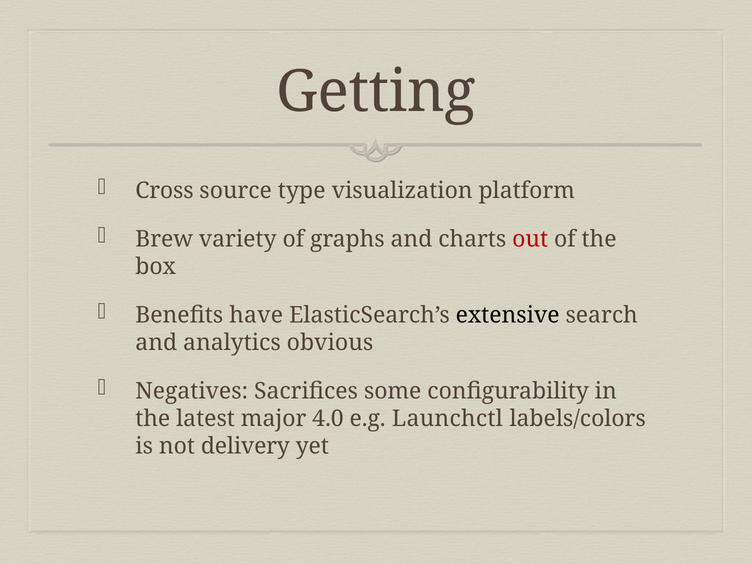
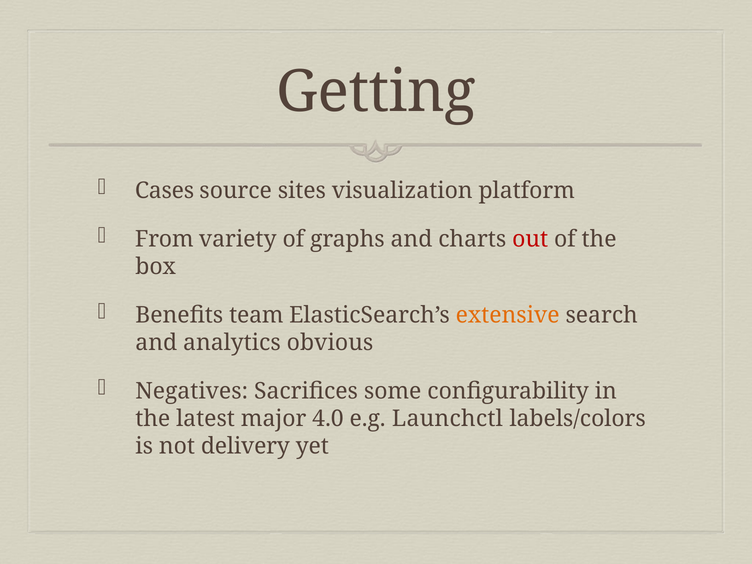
Cross: Cross -> Cases
type: type -> sites
Brew: Brew -> From
have: have -> team
extensive colour: black -> orange
